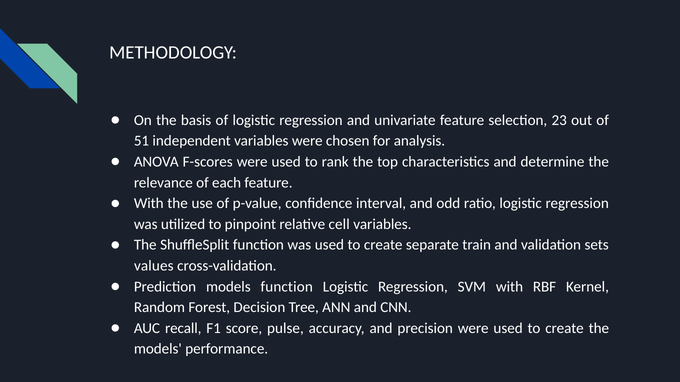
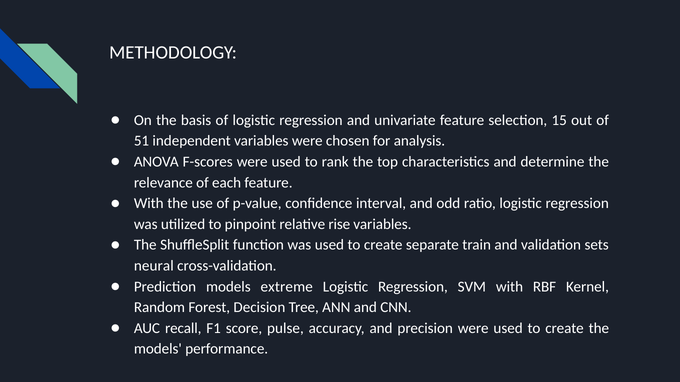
23: 23 -> 15
cell: cell -> rise
values: values -> neural
models function: function -> extreme
